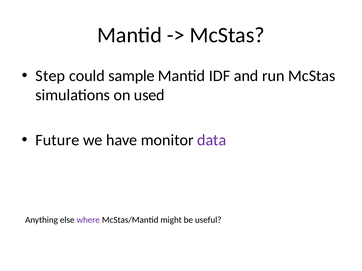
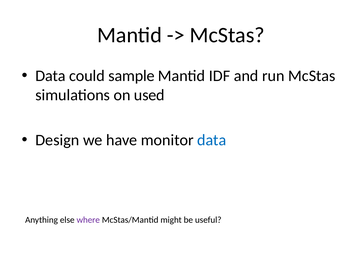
Step at (50, 76): Step -> Data
Future: Future -> Design
data at (212, 140) colour: purple -> blue
